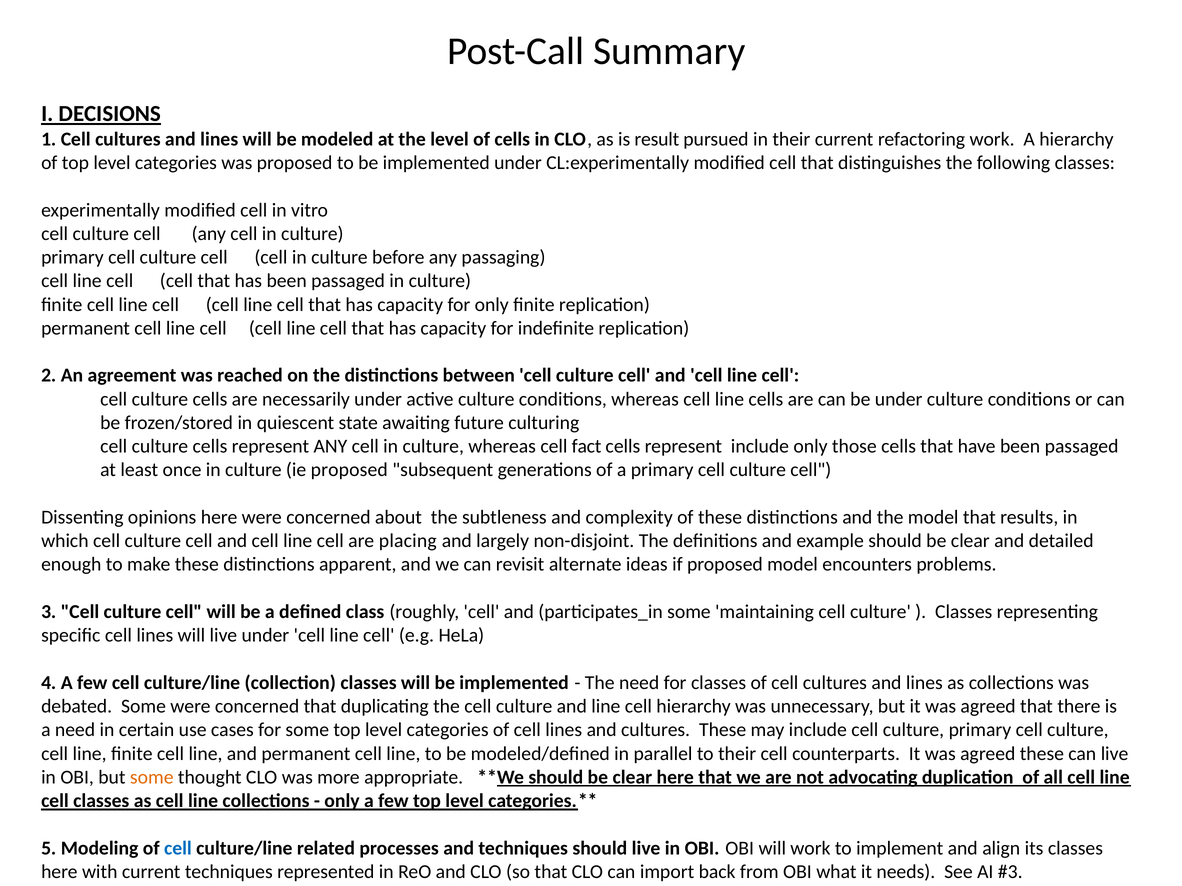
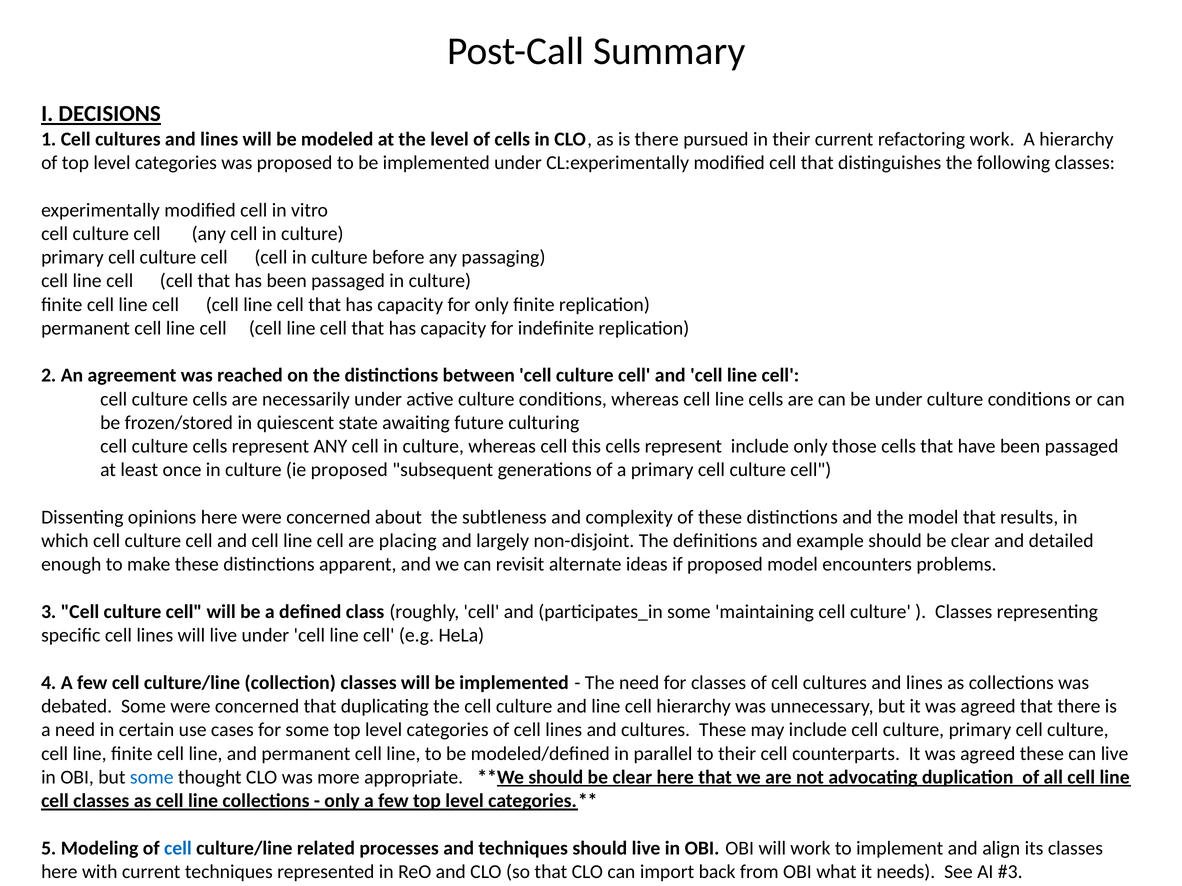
is result: result -> there
fact: fact -> this
some at (152, 778) colour: orange -> blue
